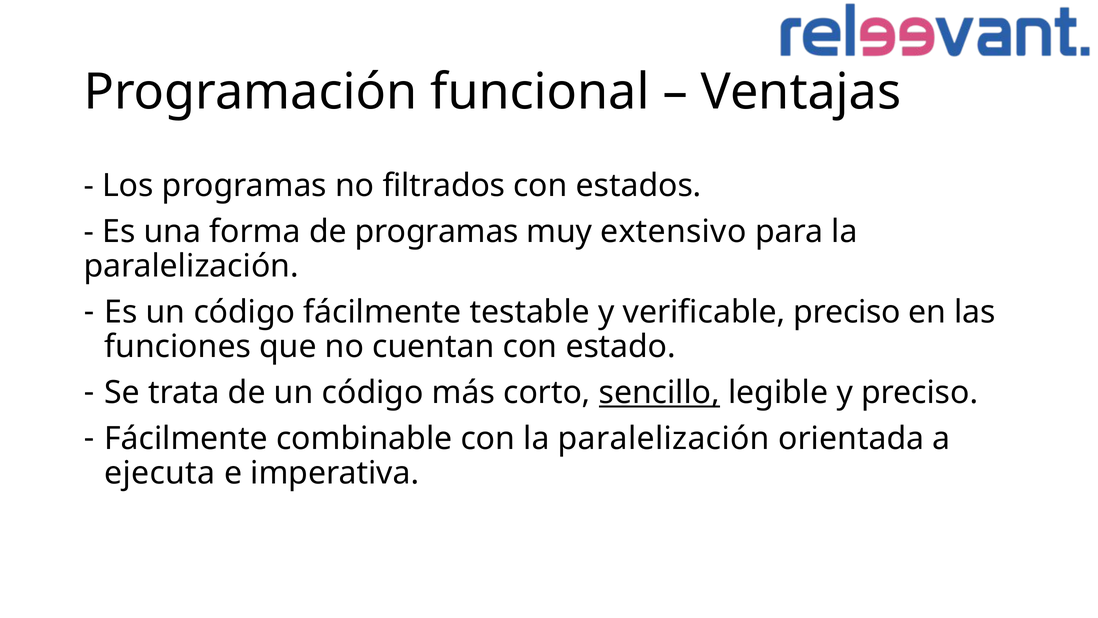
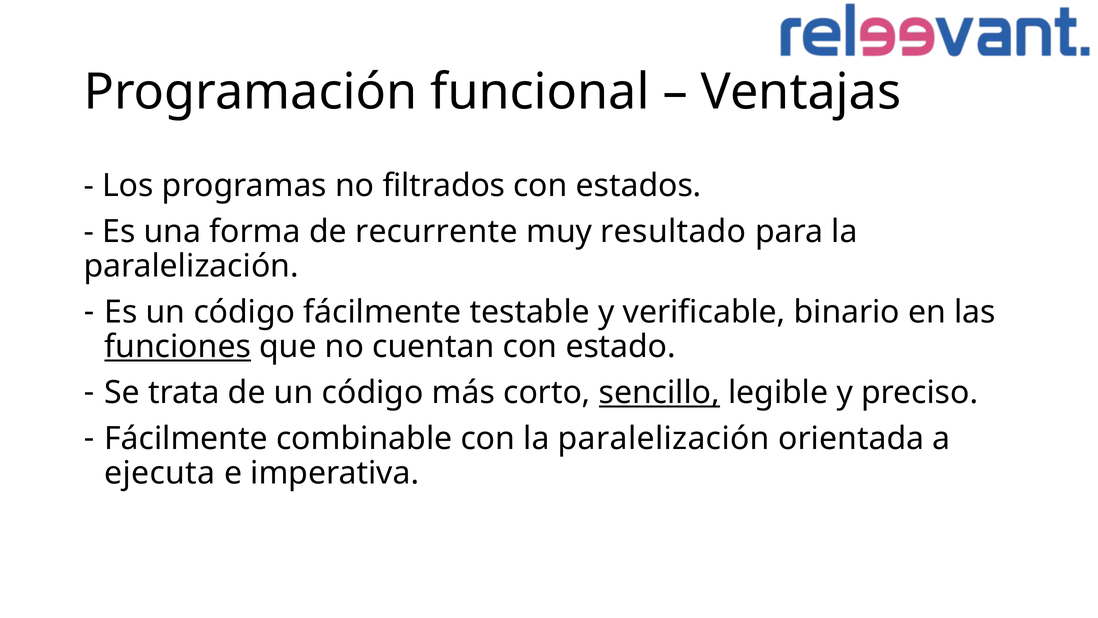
de programas: programas -> recurrente
extensivo: extensivo -> resultado
verificable preciso: preciso -> binario
funciones underline: none -> present
